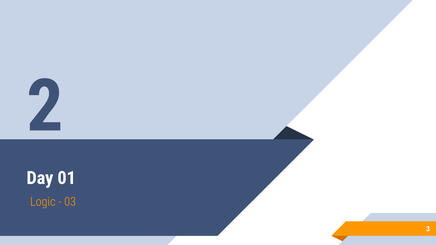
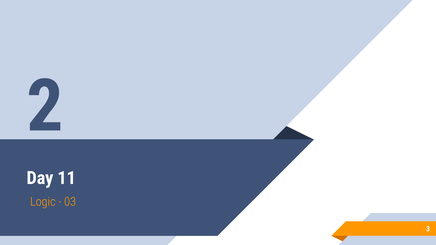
01: 01 -> 11
